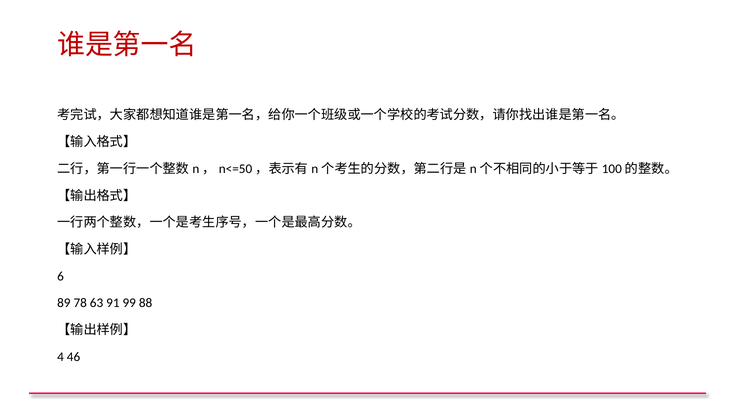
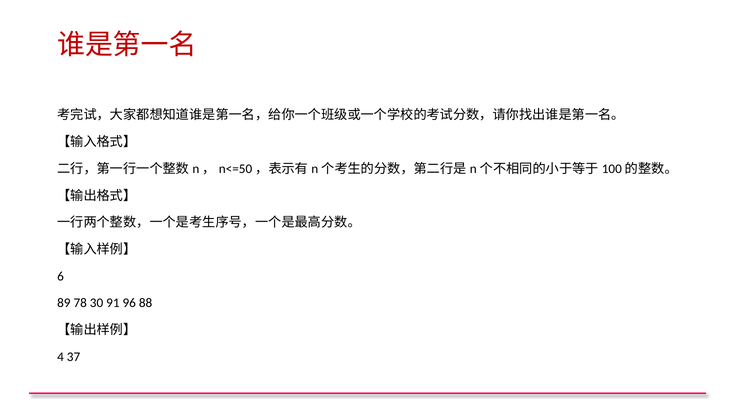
63: 63 -> 30
99: 99 -> 96
46: 46 -> 37
